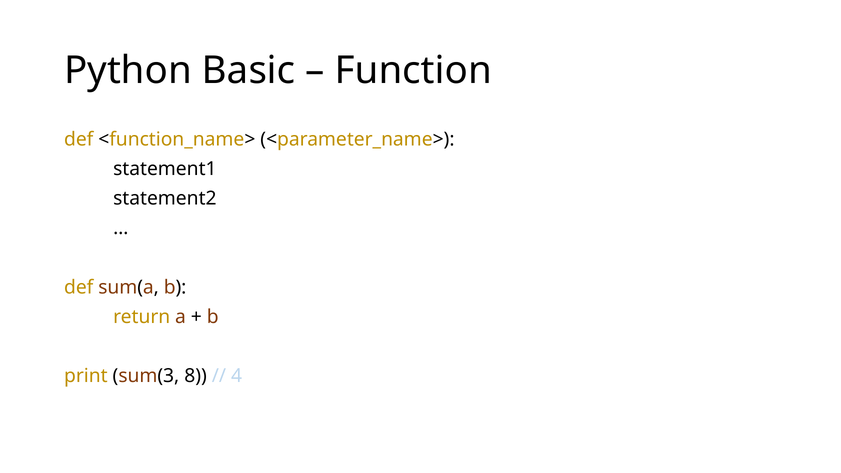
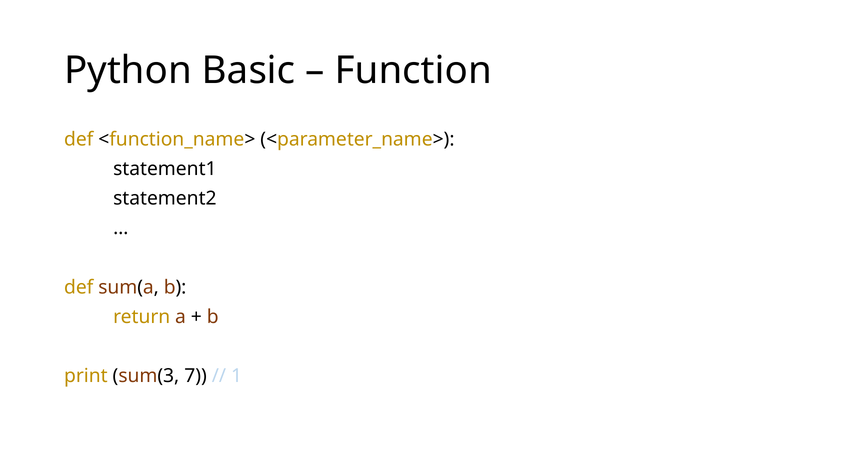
8: 8 -> 7
4: 4 -> 1
